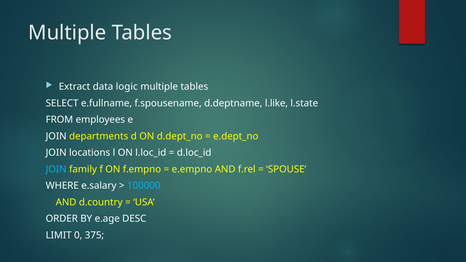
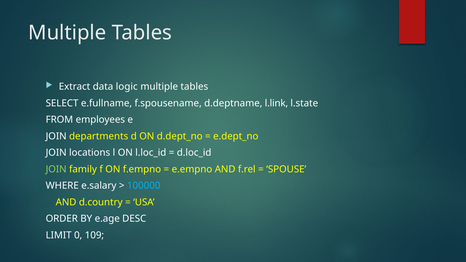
l.like: l.like -> l.link
JOIN at (56, 169) colour: light blue -> light green
375: 375 -> 109
